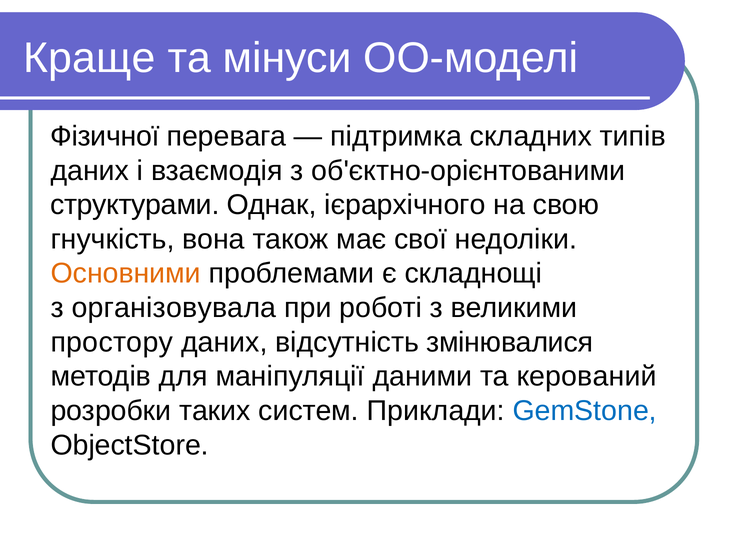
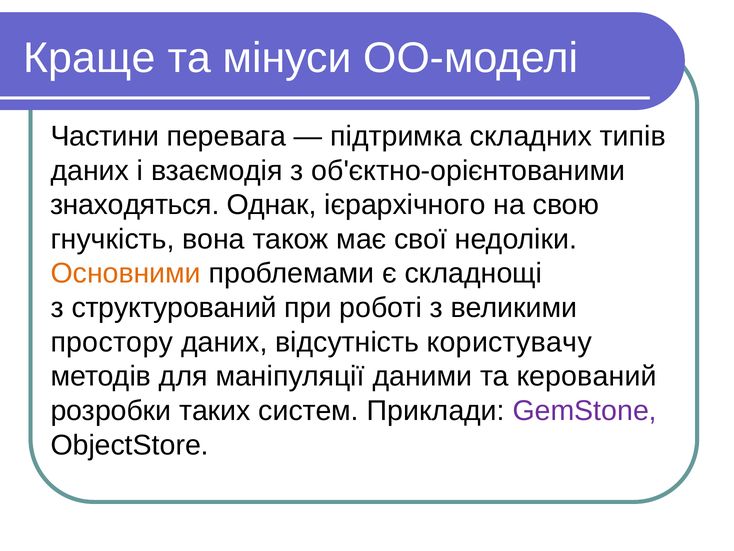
Фізичної: Фізичної -> Частини
структурами: структурами -> знаходяться
організовувала: організовувала -> структурований
змінювалися: змінювалися -> користувачу
GemStone colour: blue -> purple
